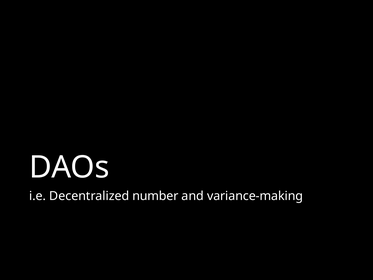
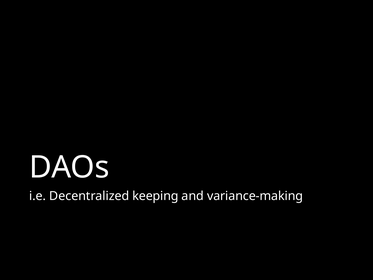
number: number -> keeping
